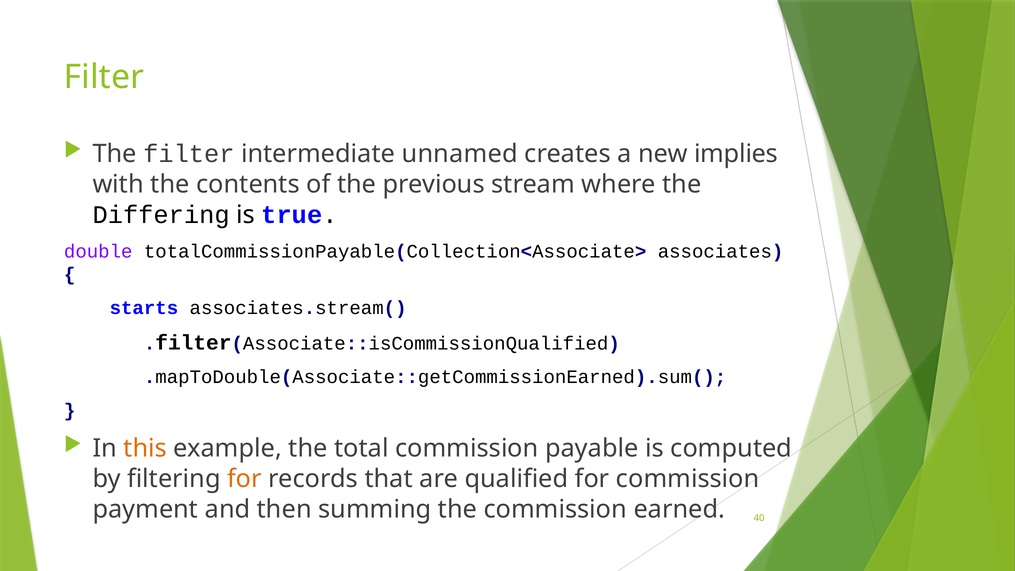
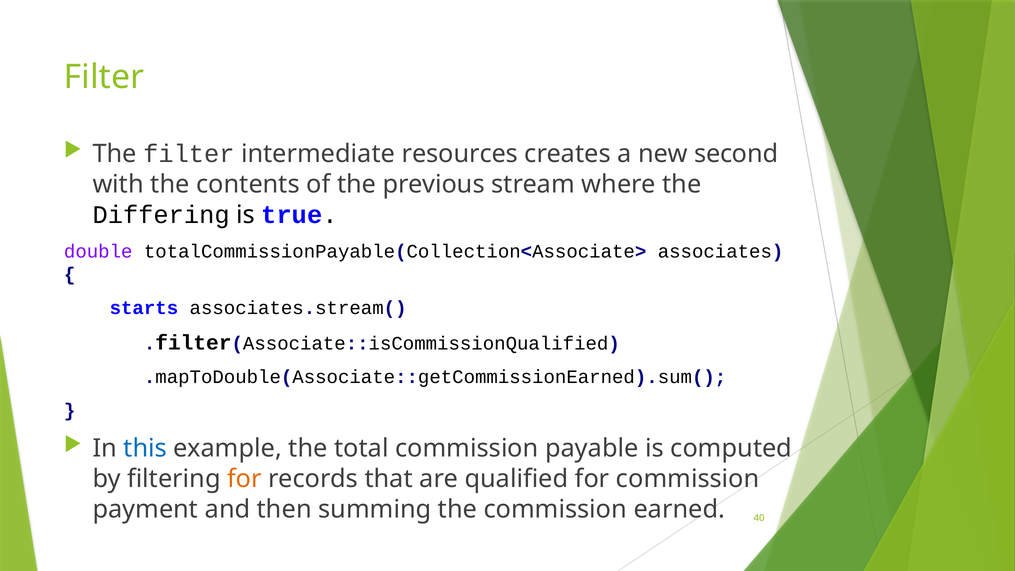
unnamed: unnamed -> resources
implies: implies -> second
this colour: orange -> blue
